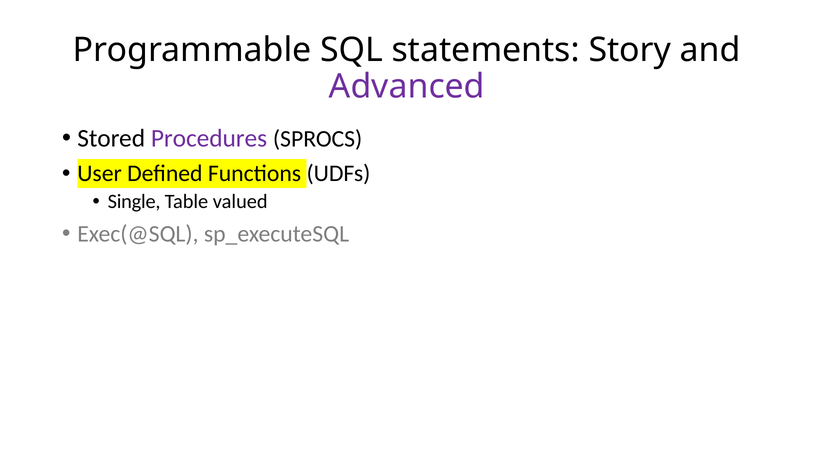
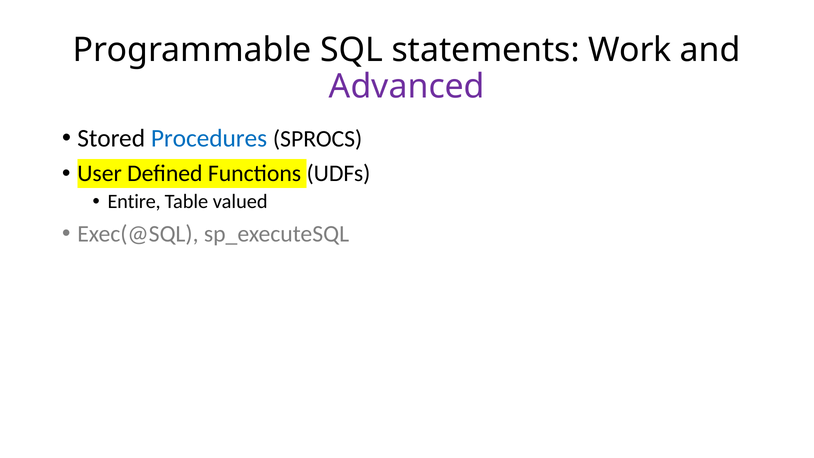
Story: Story -> Work
Procedures colour: purple -> blue
Single: Single -> Entire
